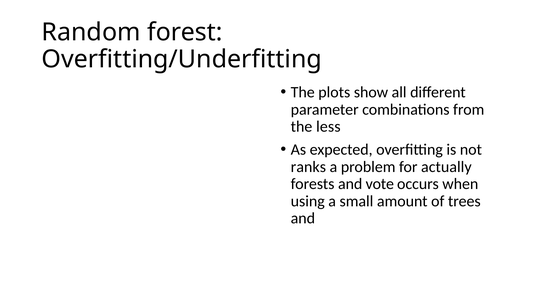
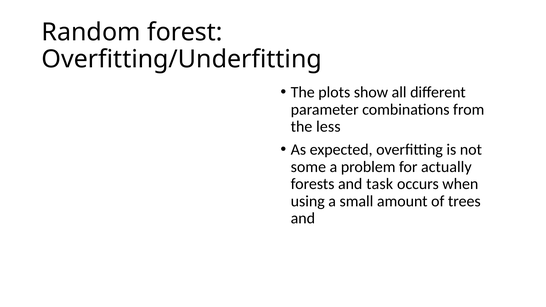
ranks: ranks -> some
vote: vote -> task
